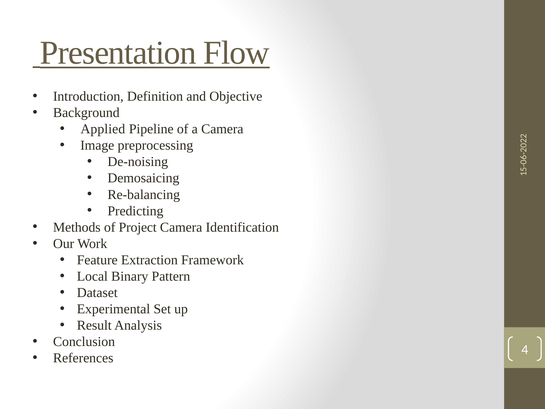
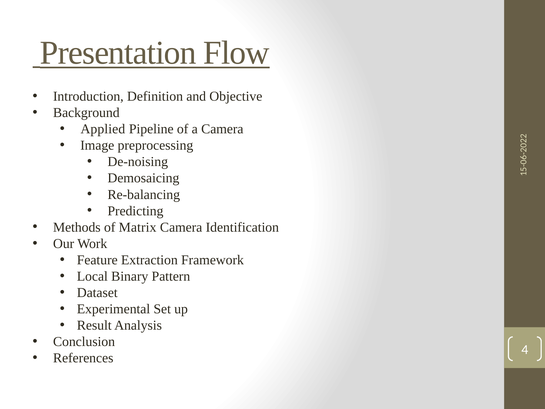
Project: Project -> Matrix
